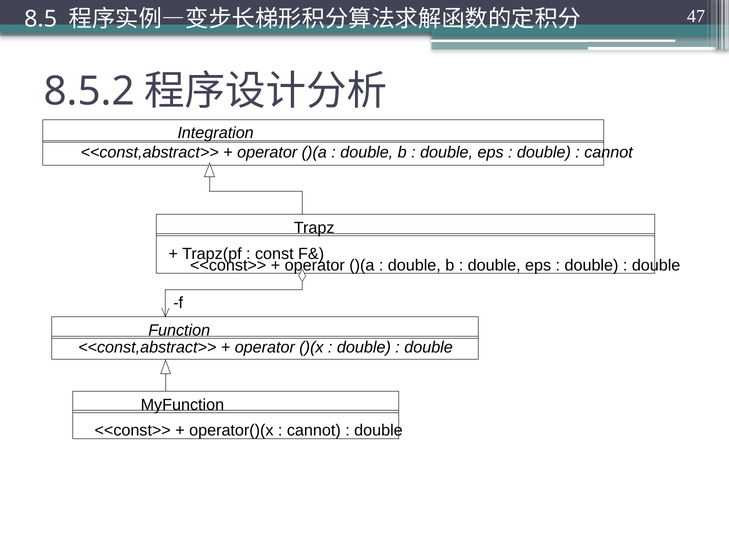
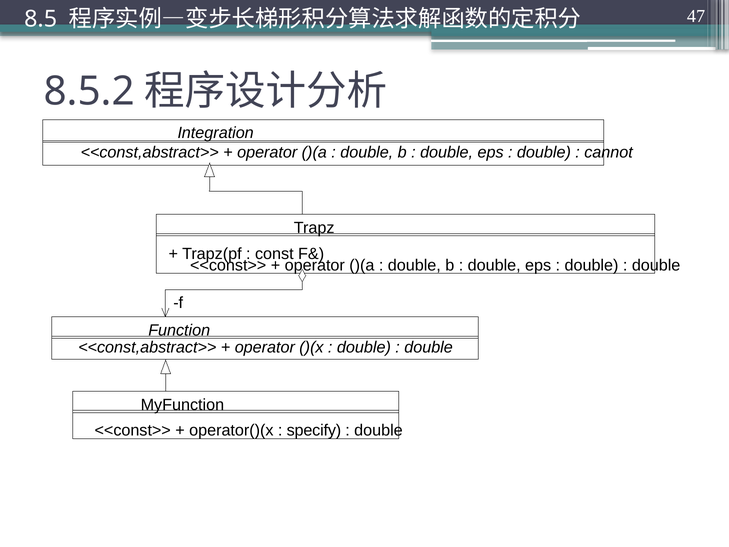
cannot at (314, 430): cannot -> specify
